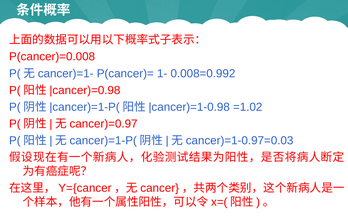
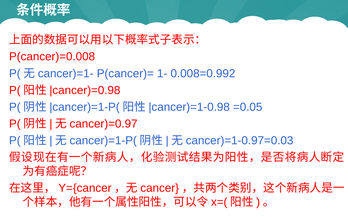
=1.02: =1.02 -> =0.05
